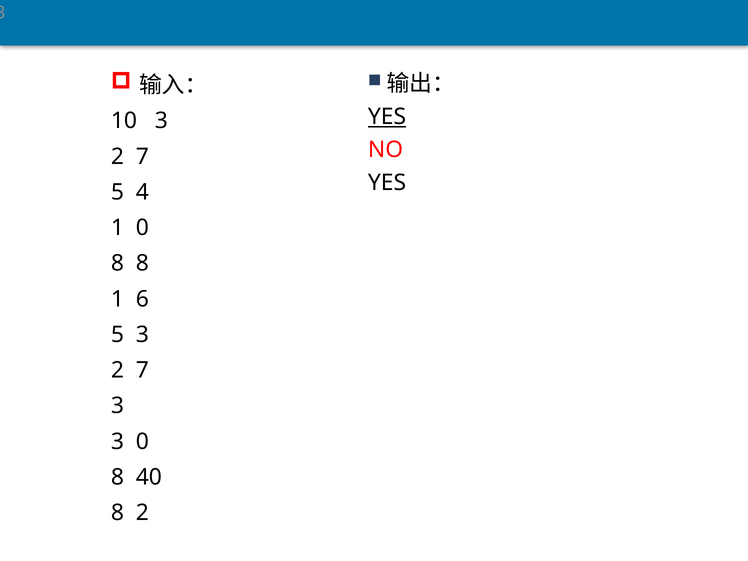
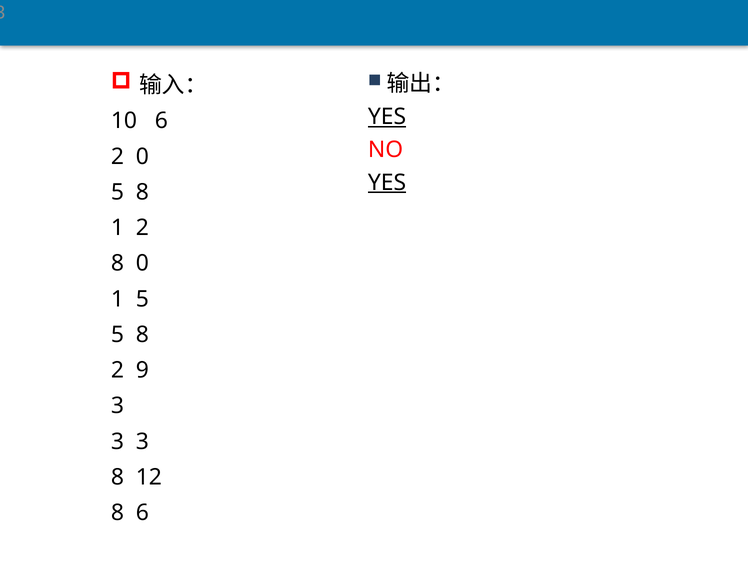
10 3: 3 -> 6
7 at (142, 156): 7 -> 0
YES at (387, 183) underline: none -> present
4 at (142, 192): 4 -> 8
1 0: 0 -> 2
8 8: 8 -> 0
1 6: 6 -> 5
3 at (142, 335): 3 -> 8
7 at (142, 370): 7 -> 9
0 at (142, 442): 0 -> 3
40: 40 -> 12
8 2: 2 -> 6
